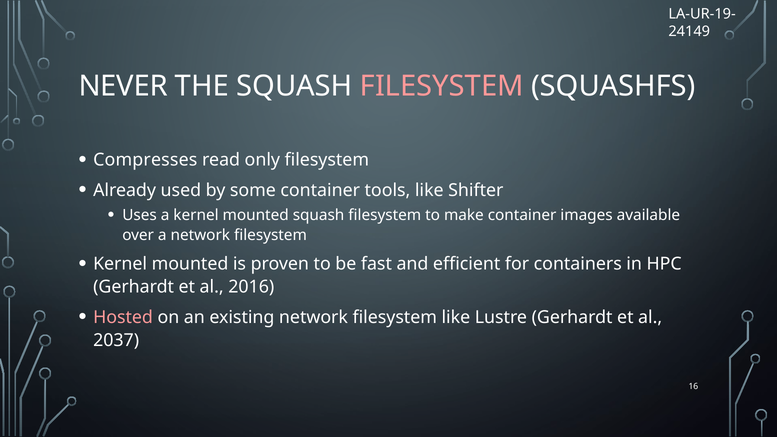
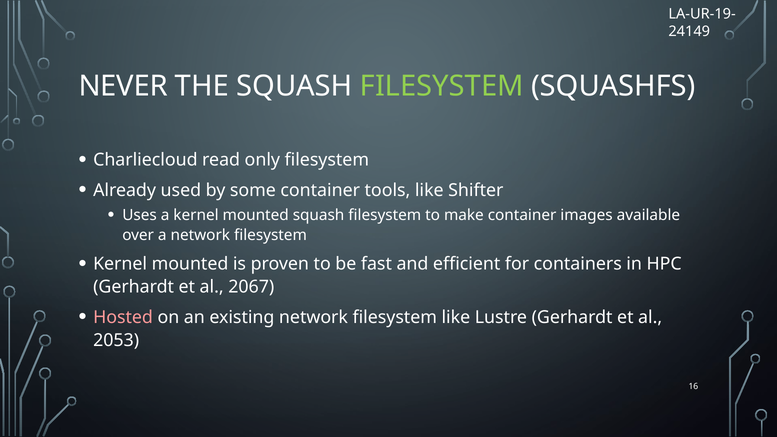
FILESYSTEM at (442, 86) colour: pink -> light green
Compresses: Compresses -> Charliecloud
2016: 2016 -> 2067
2037: 2037 -> 2053
